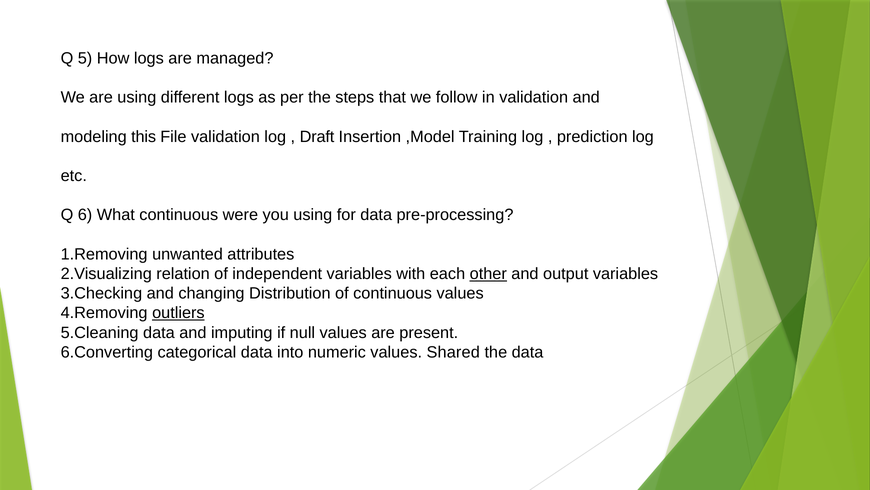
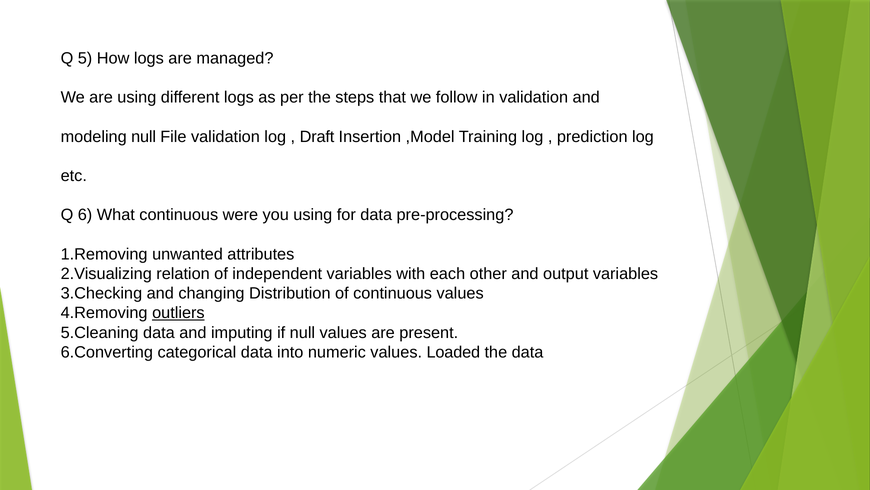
modeling this: this -> null
other underline: present -> none
Shared: Shared -> Loaded
